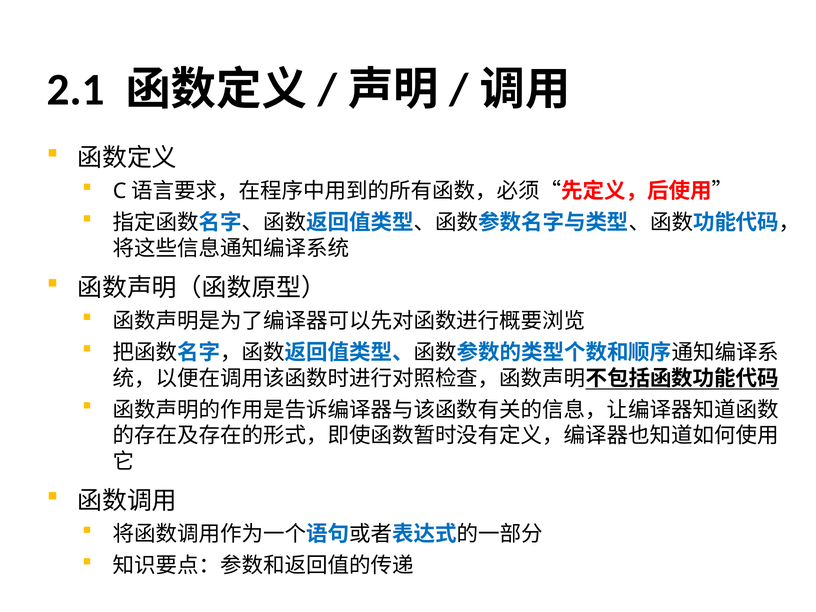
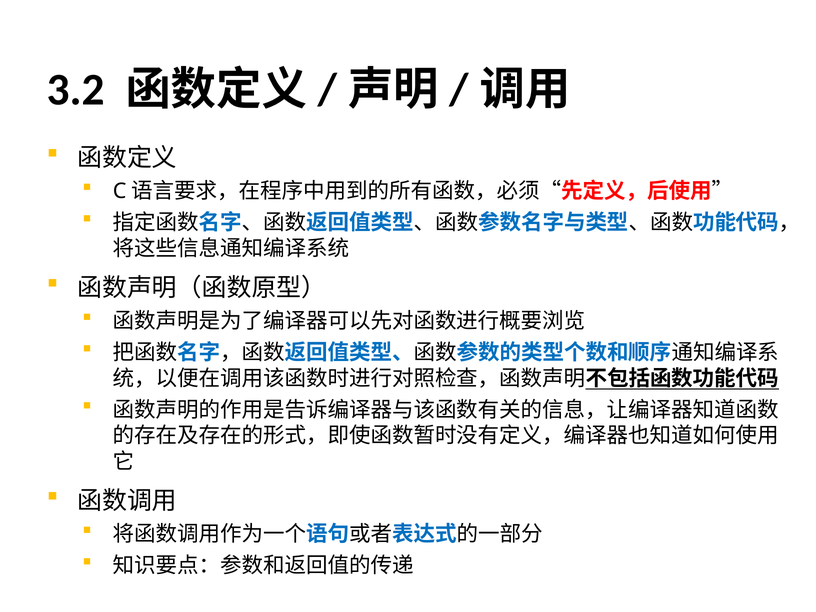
2.1: 2.1 -> 3.2
